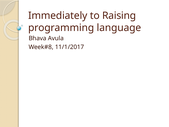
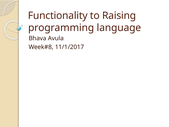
Immediately: Immediately -> Functionality
